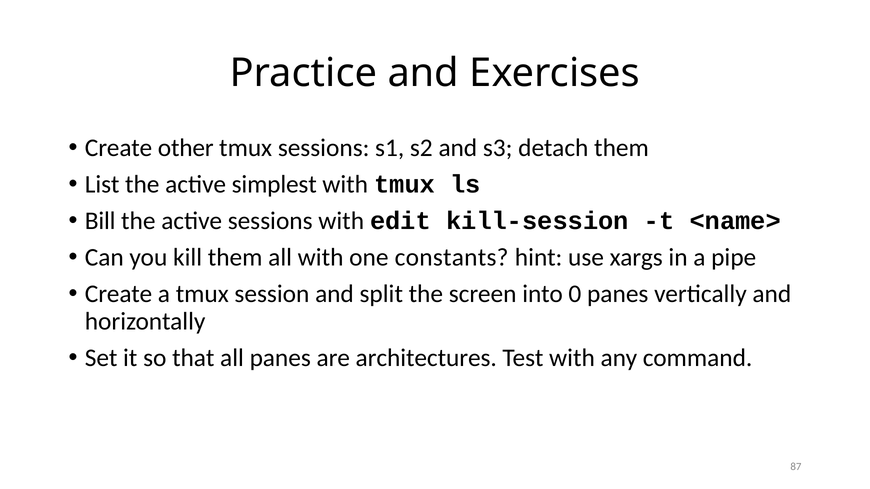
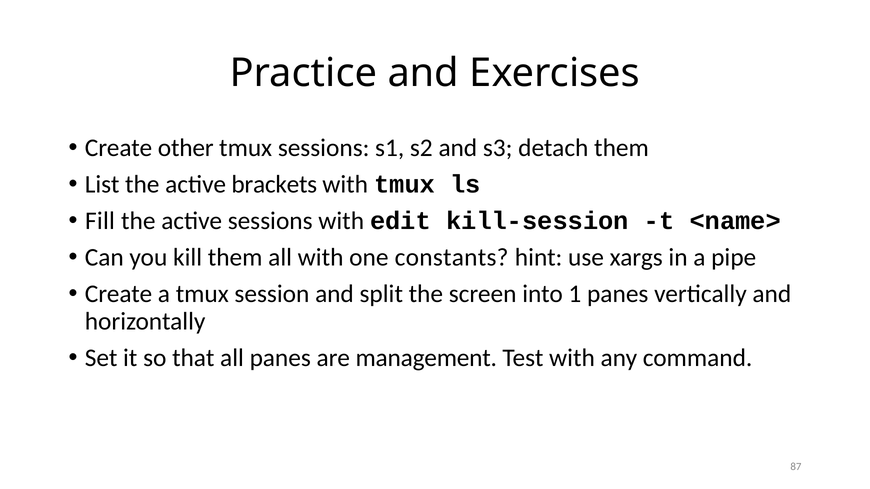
simplest: simplest -> brackets
Bill: Bill -> Fill
0: 0 -> 1
architectures: architectures -> management
